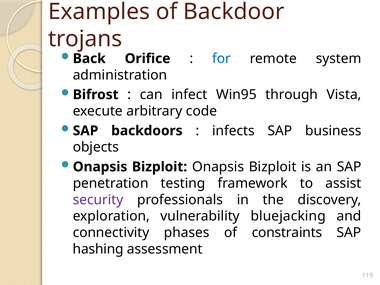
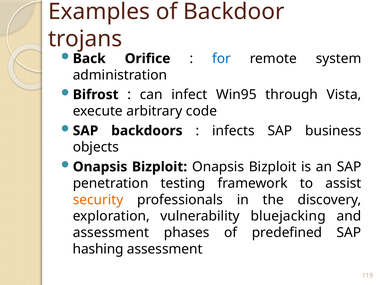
security colour: purple -> orange
connectivity at (111, 233): connectivity -> assessment
constraints: constraints -> predefined
